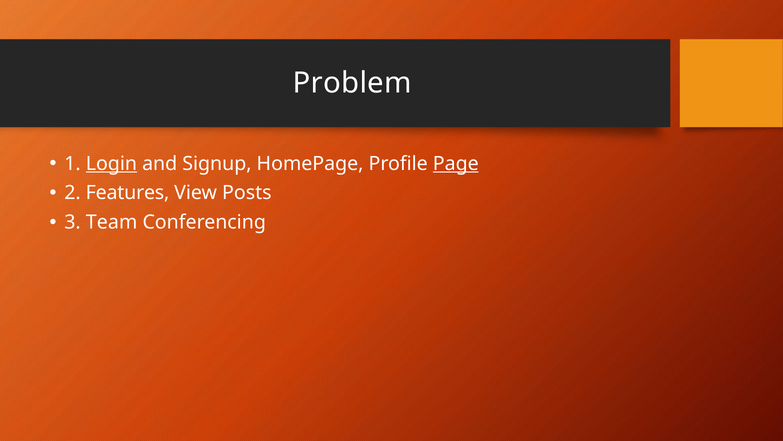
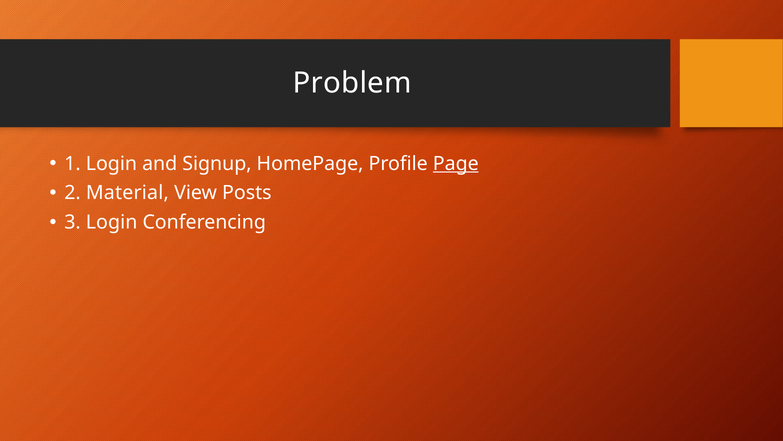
Login at (111, 163) underline: present -> none
Features: Features -> Material
3 Team: Team -> Login
